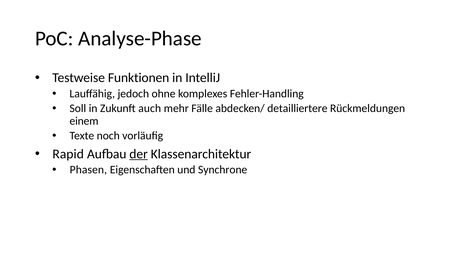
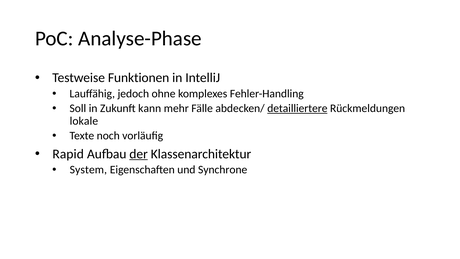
auch: auch -> kann
detailliertere underline: none -> present
einem: einem -> lokale
Phasen: Phasen -> System
